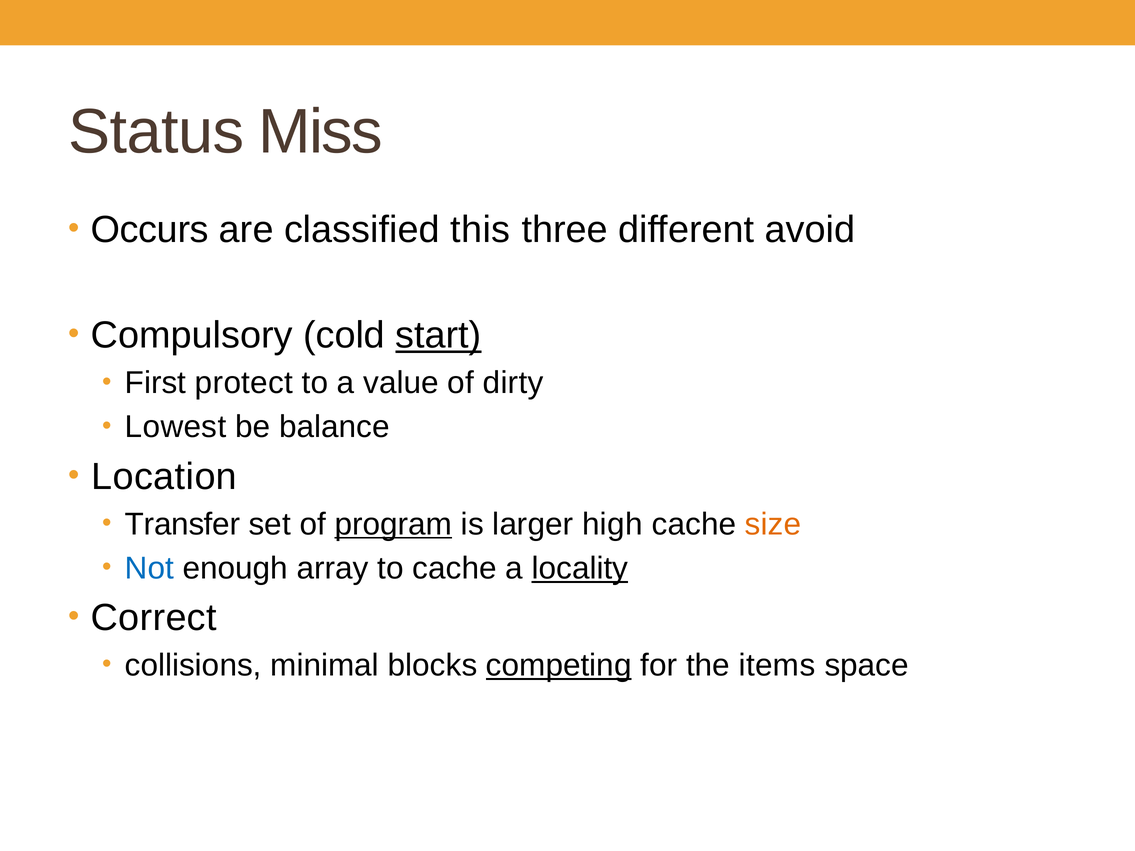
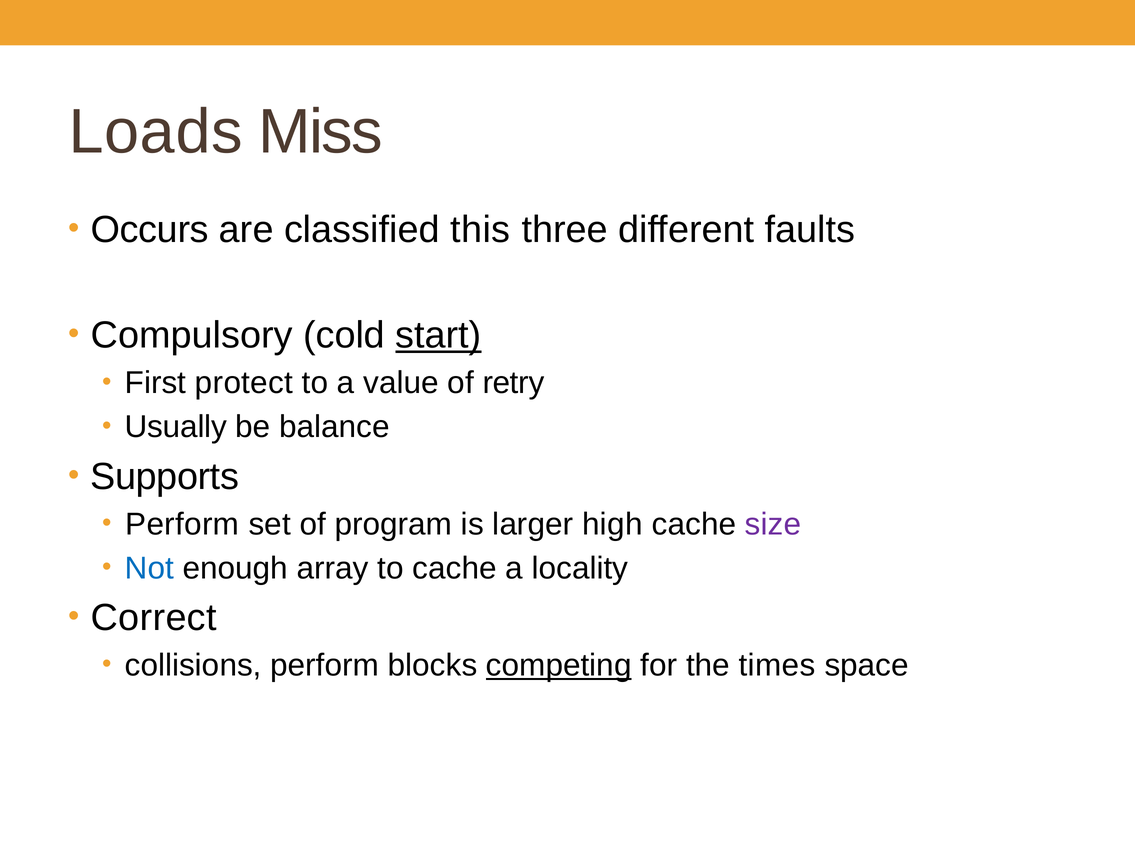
Status: Status -> Loads
avoid: avoid -> faults
dirty: dirty -> retry
Lowest: Lowest -> Usually
Location: Location -> Supports
Transfer at (183, 524): Transfer -> Perform
program underline: present -> none
size colour: orange -> purple
locality underline: present -> none
collisions minimal: minimal -> perform
items: items -> times
